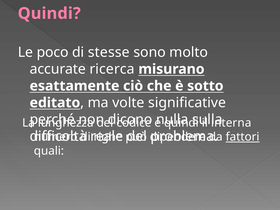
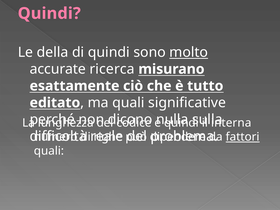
poco: poco -> della
di stesse: stesse -> quindi
molto underline: none -> present
sotto: sotto -> tutto
ma volte: volte -> quali
